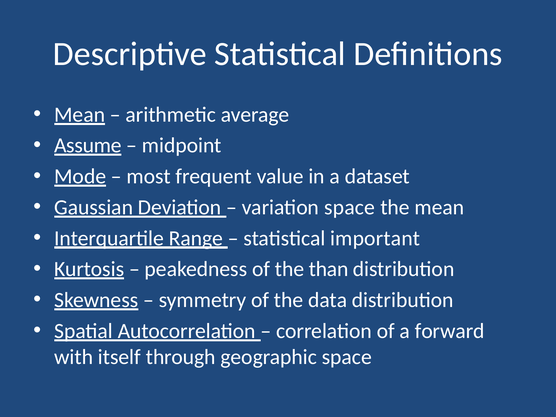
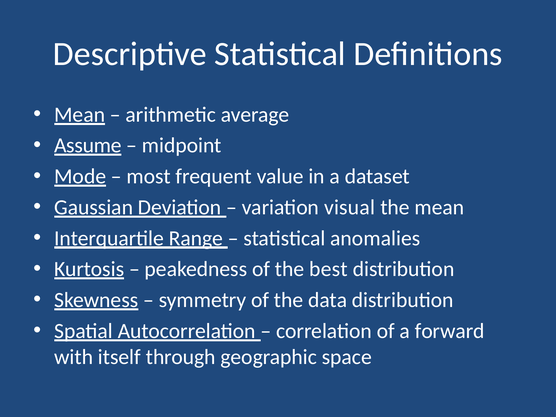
variation space: space -> visual
important: important -> anomalies
than: than -> best
